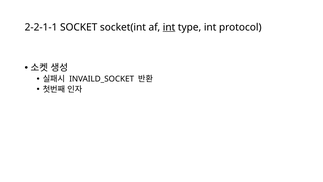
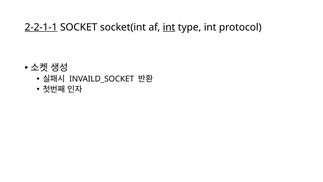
2-2-1-1 underline: none -> present
